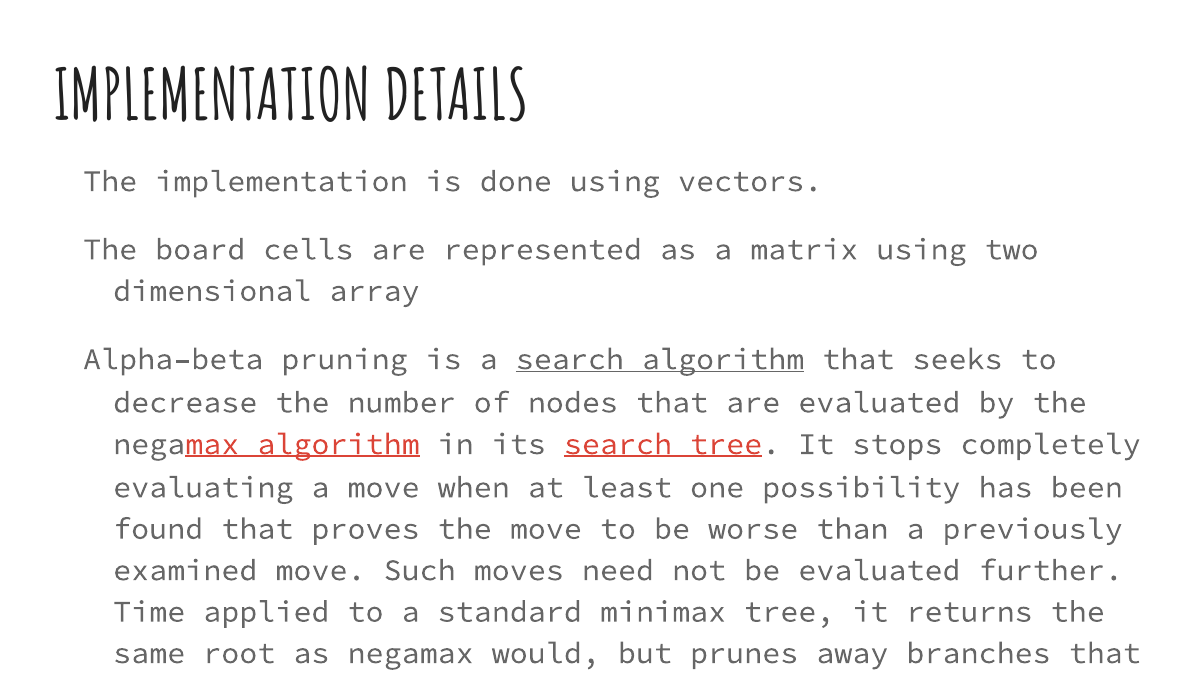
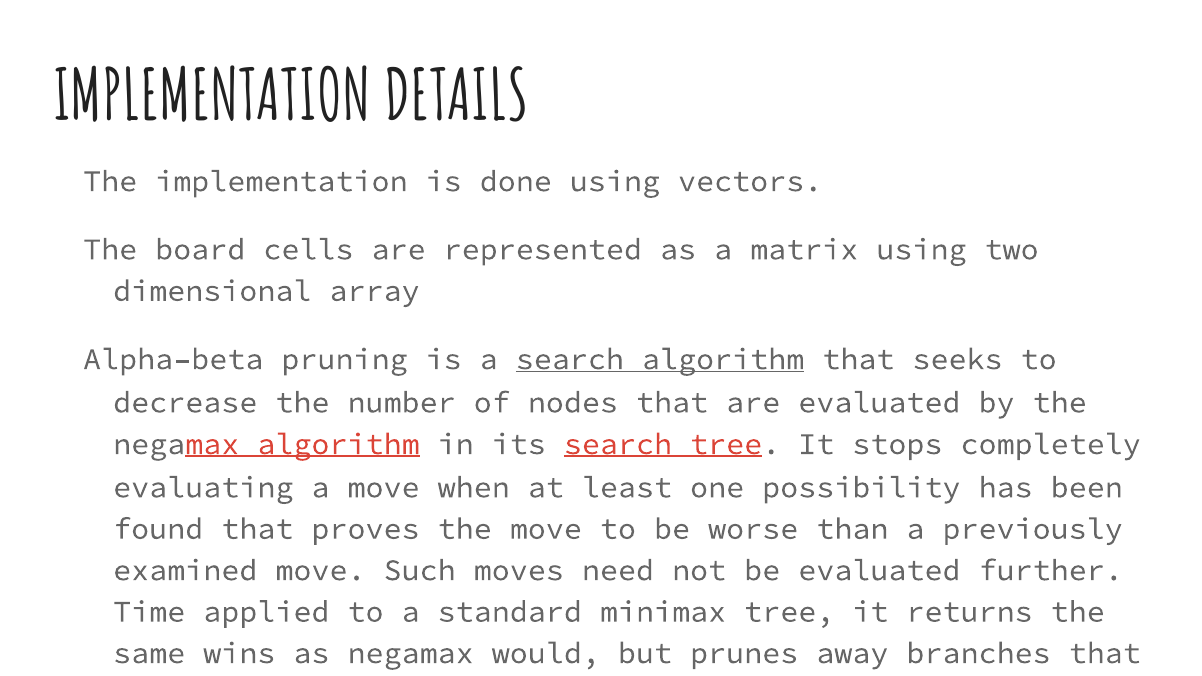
root: root -> wins
